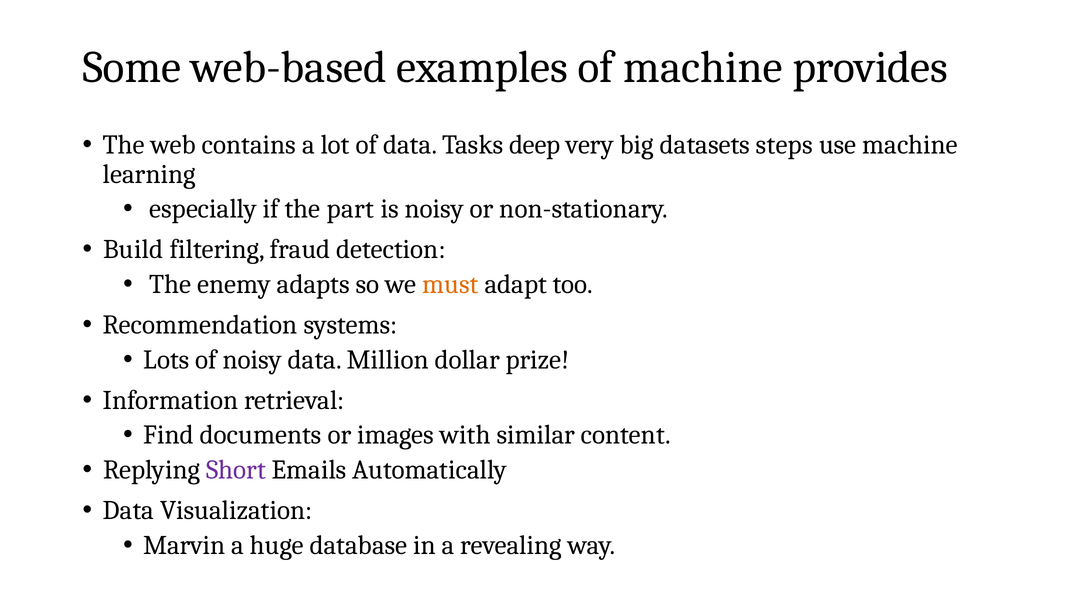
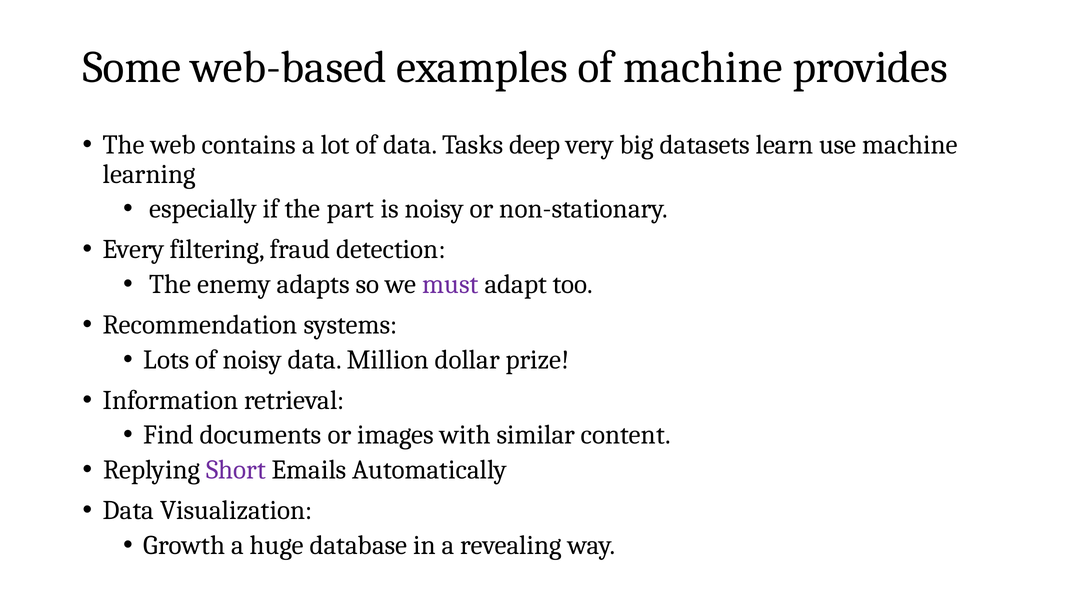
steps: steps -> learn
Build: Build -> Every
must colour: orange -> purple
Marvin: Marvin -> Growth
